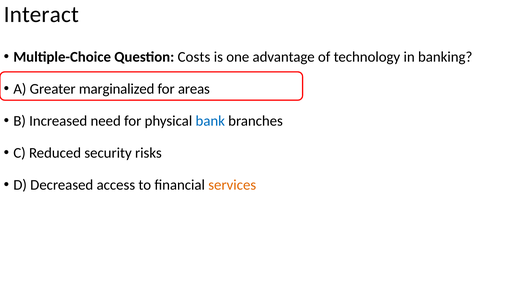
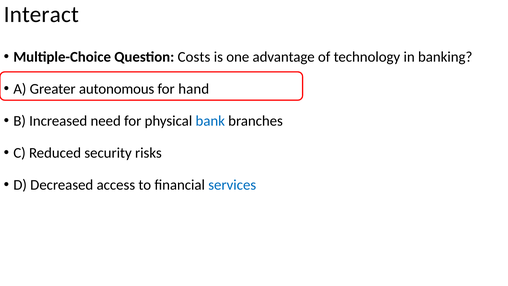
marginalized: marginalized -> autonomous
areas: areas -> hand
services colour: orange -> blue
